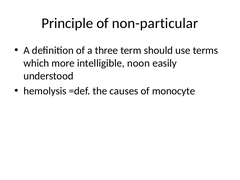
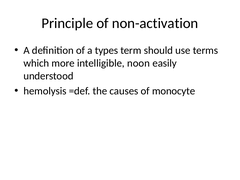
non-particular: non-particular -> non-activation
three: three -> types
